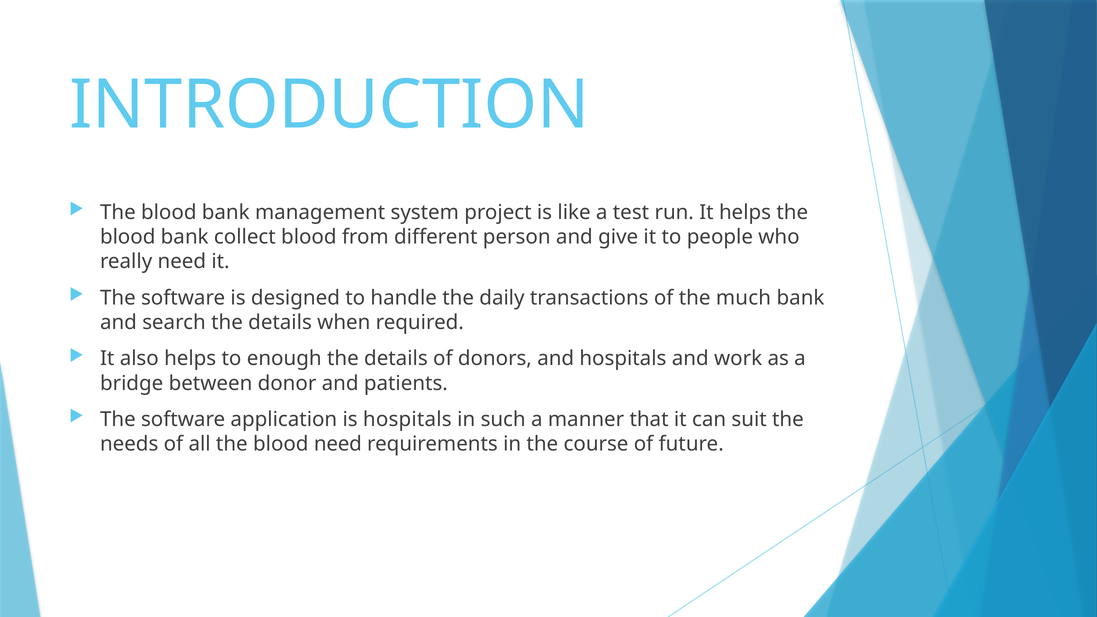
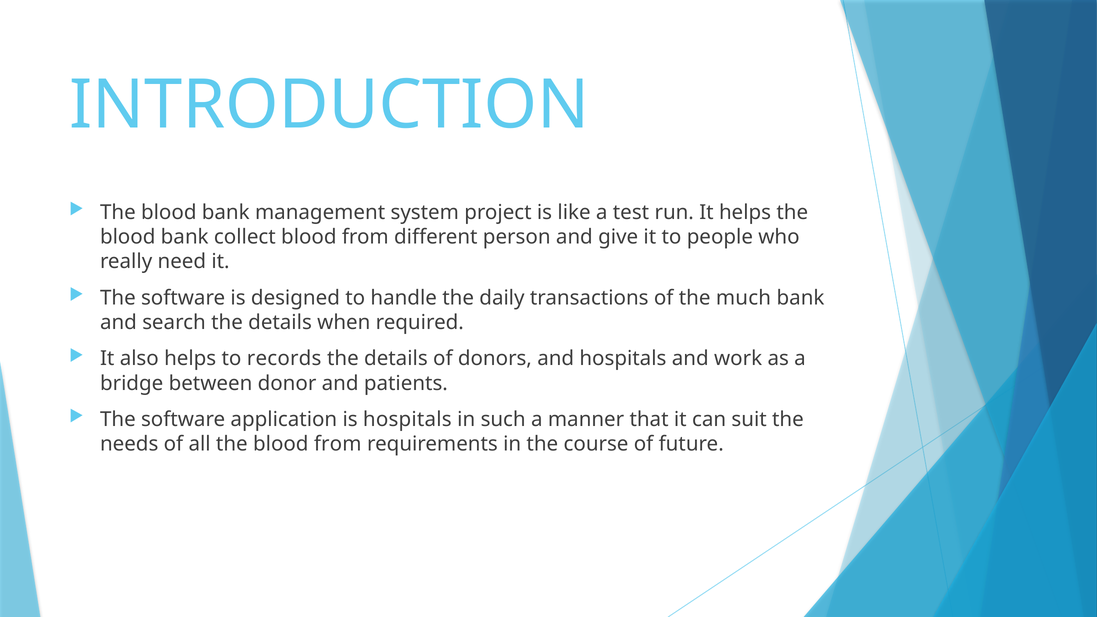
enough: enough -> records
the blood need: need -> from
